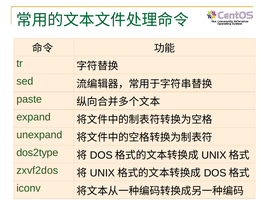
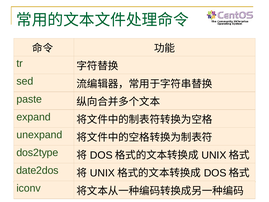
zxvf2dos: zxvf2dos -> date2dos
